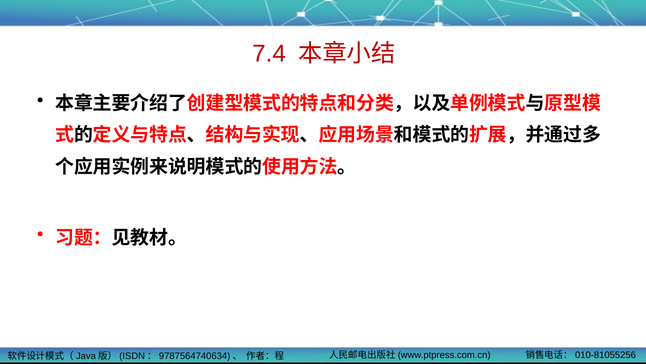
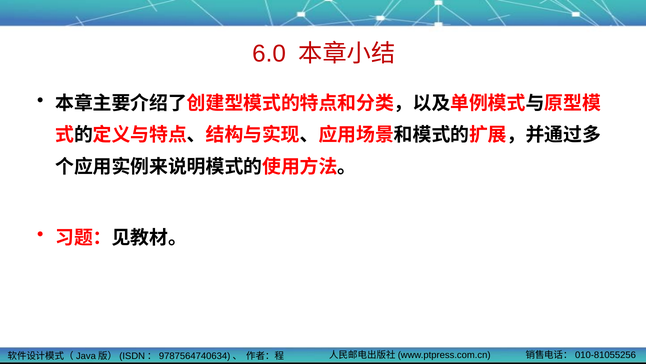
7.4: 7.4 -> 6.0
